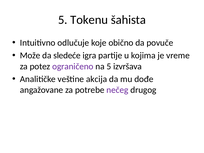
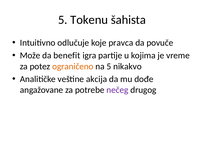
obično: obično -> pravca
sledeće: sledeće -> benefit
ograničeno colour: purple -> orange
izvršava: izvršava -> nikakvo
